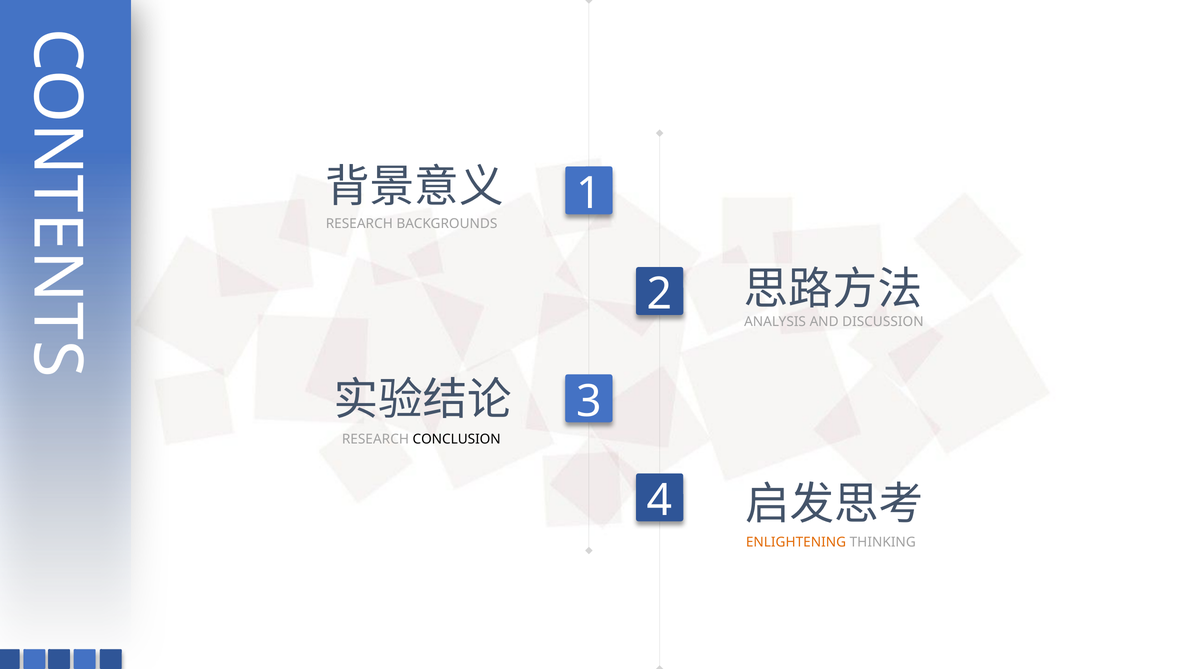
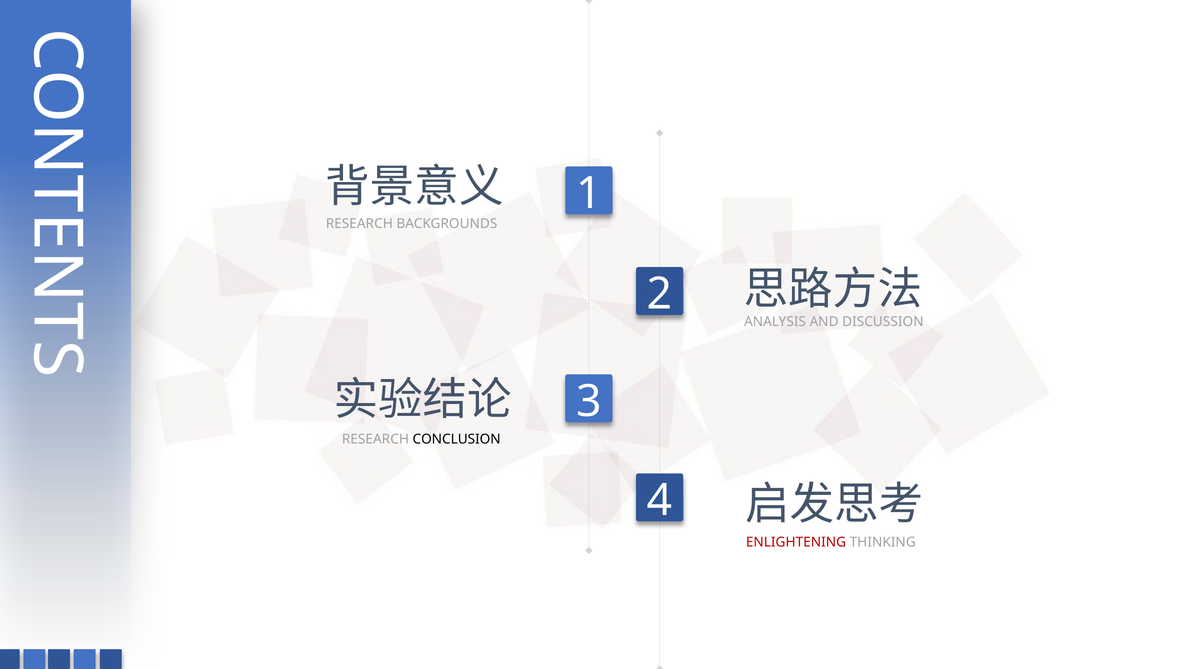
ENLIGHTENING colour: orange -> red
